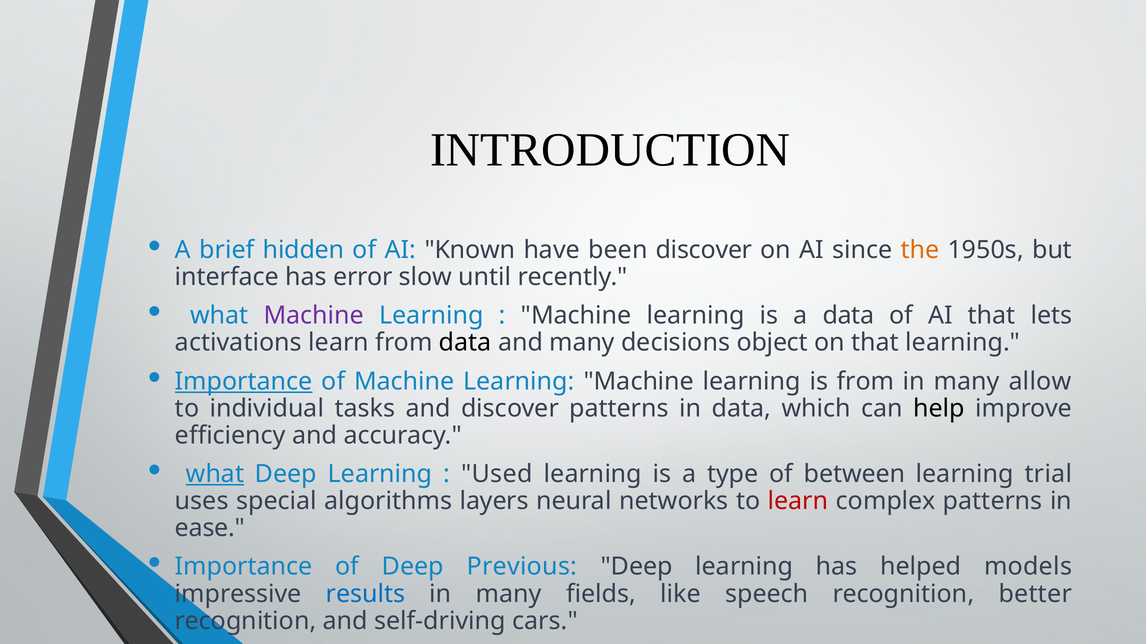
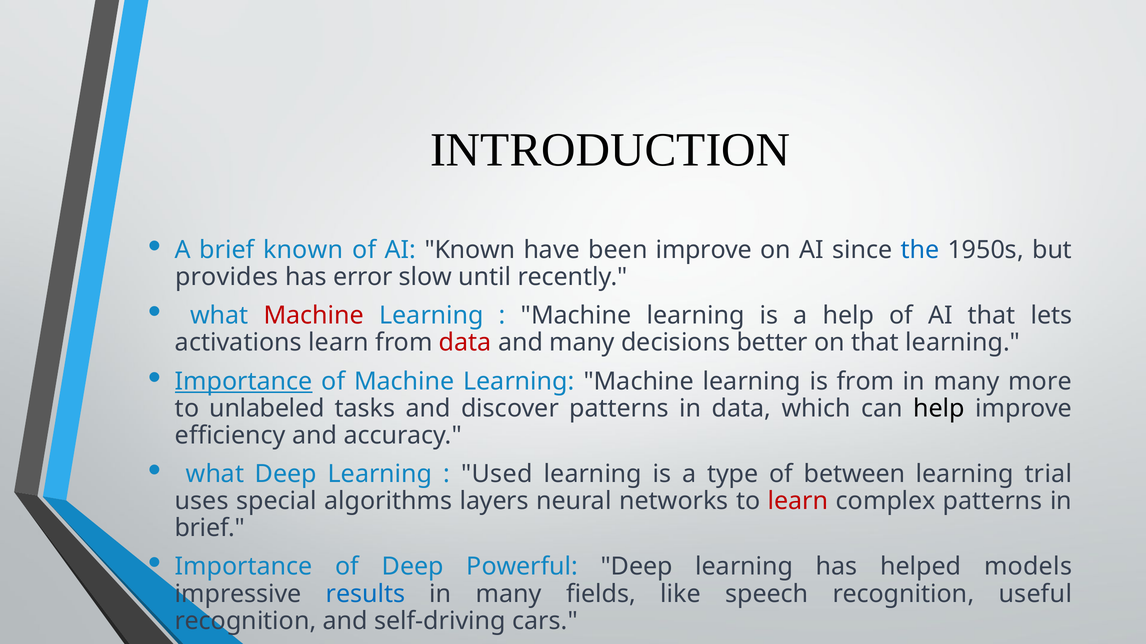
brief hidden: hidden -> known
been discover: discover -> improve
the colour: orange -> blue
interface: interface -> provides
Machine at (314, 316) colour: purple -> red
a data: data -> help
data at (465, 343) colour: black -> red
object: object -> better
allow: allow -> more
individual: individual -> unlabeled
what at (215, 474) underline: present -> none
ease at (210, 529): ease -> brief
Previous: Previous -> Powerful
better: better -> useful
